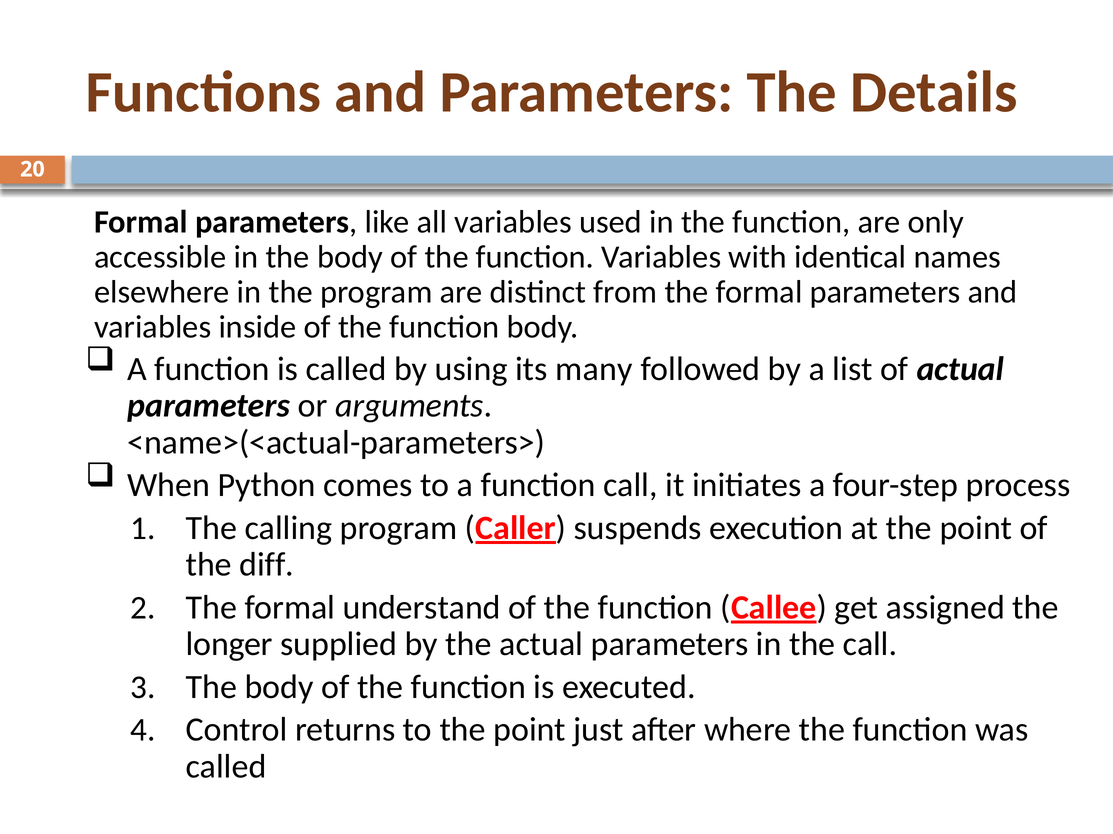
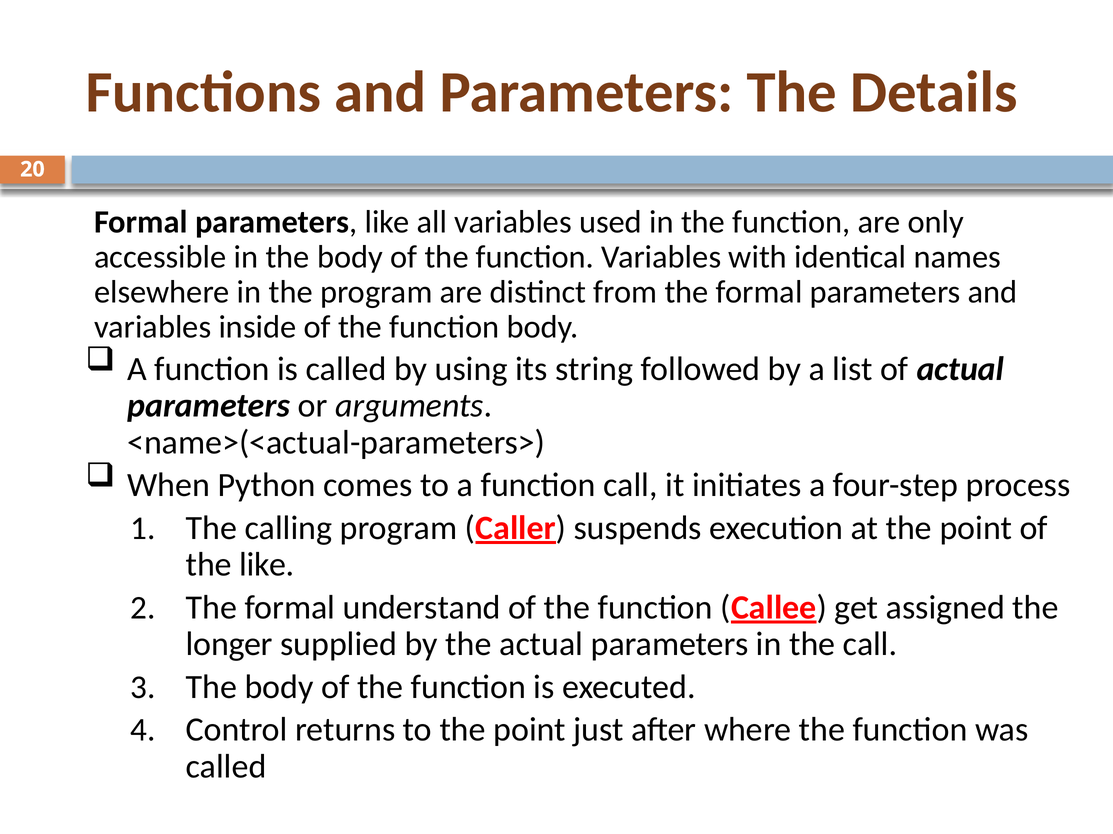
many: many -> string
the diff: diff -> like
